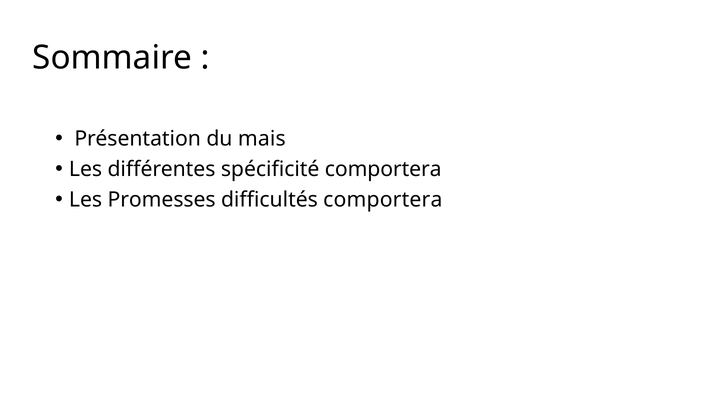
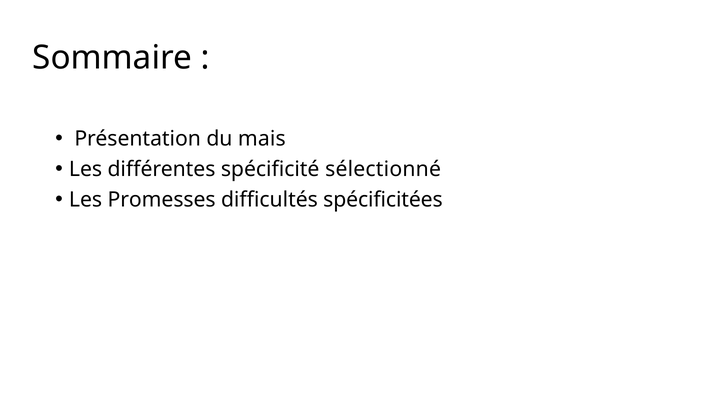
spécificité comportera: comportera -> sélectionné
difficultés comportera: comportera -> spécificitées
